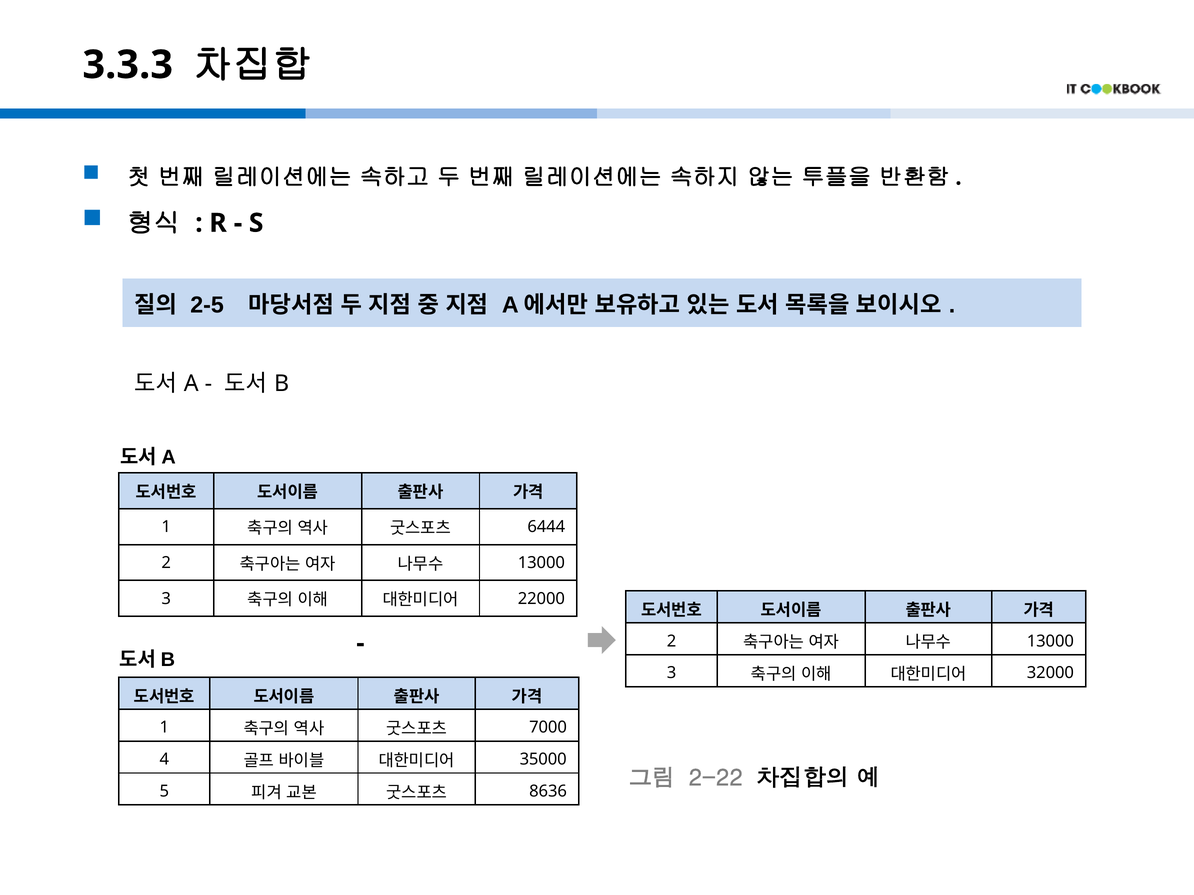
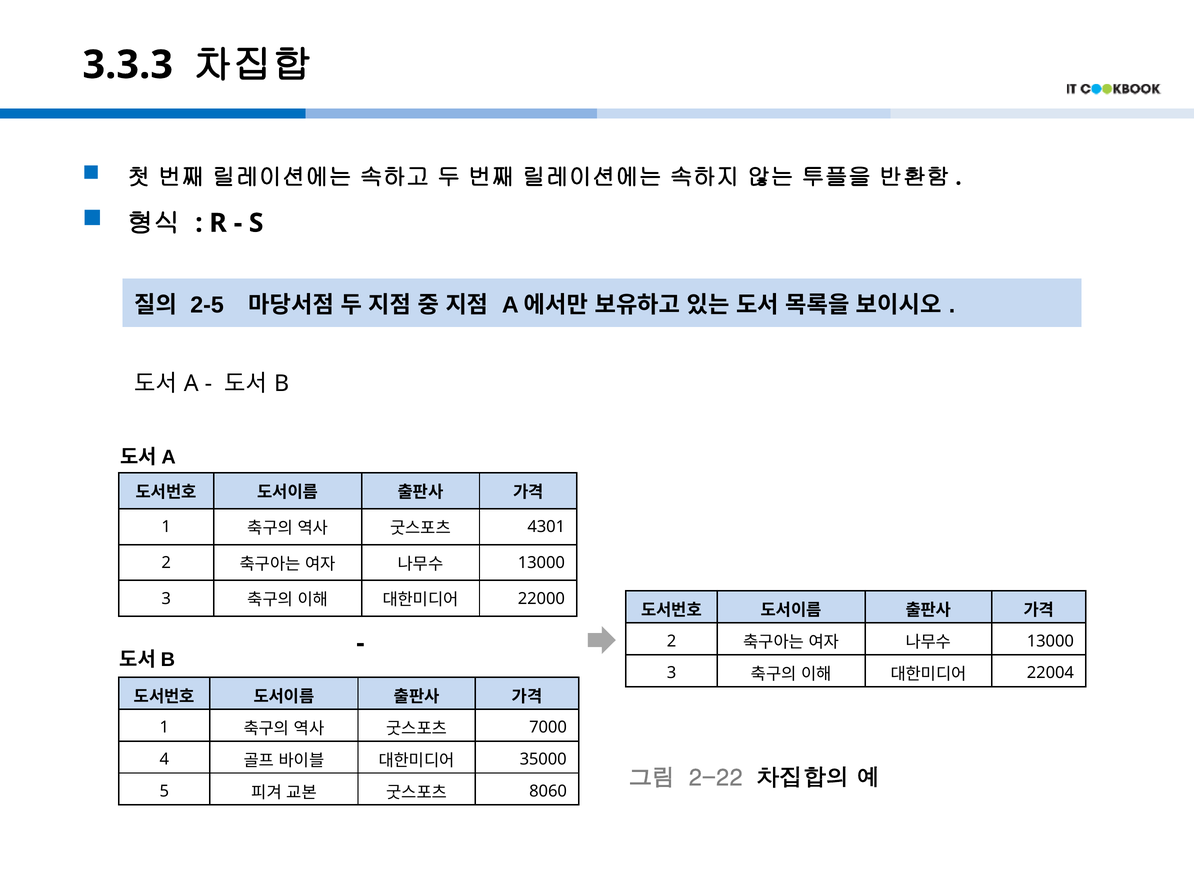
6444: 6444 -> 4301
32000: 32000 -> 22004
8636: 8636 -> 8060
